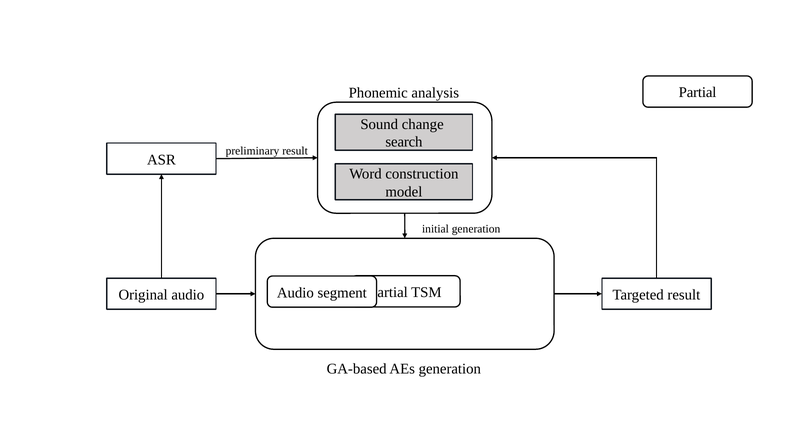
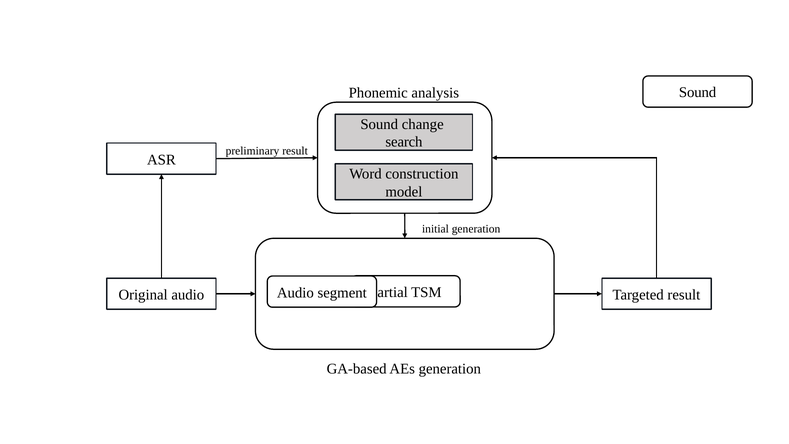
Partial at (698, 93): Partial -> Sound
